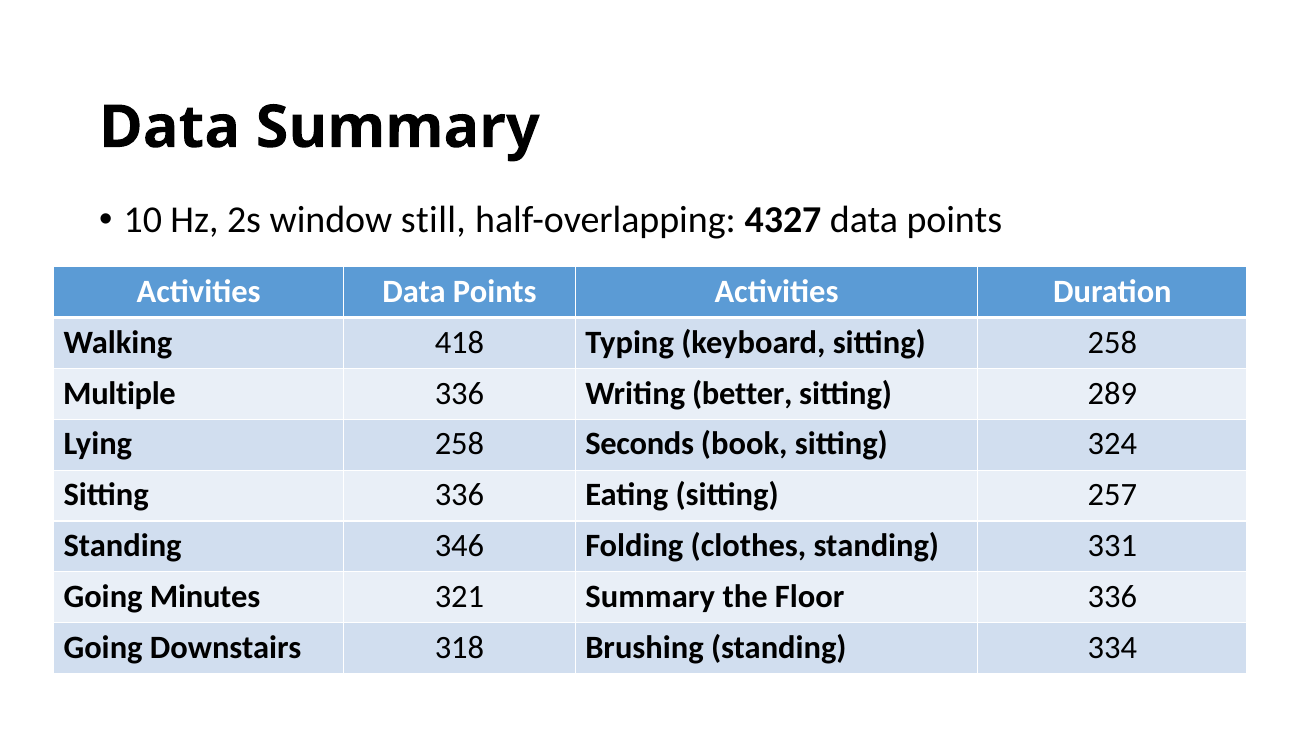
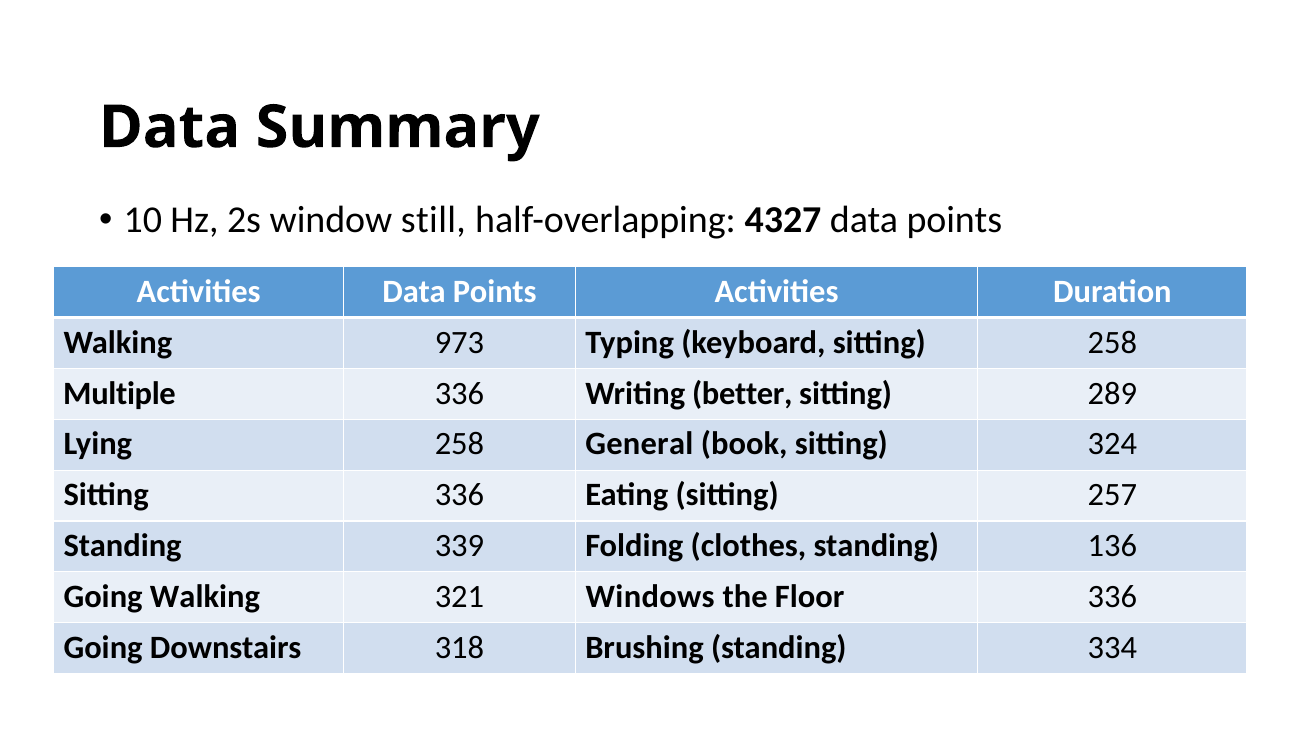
418: 418 -> 973
Seconds: Seconds -> General
346: 346 -> 339
331: 331 -> 136
Going Minutes: Minutes -> Walking
321 Summary: Summary -> Windows
